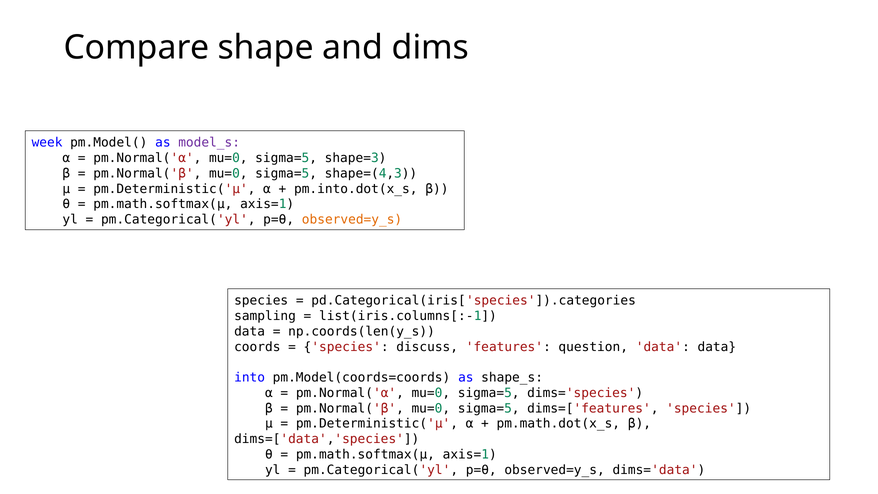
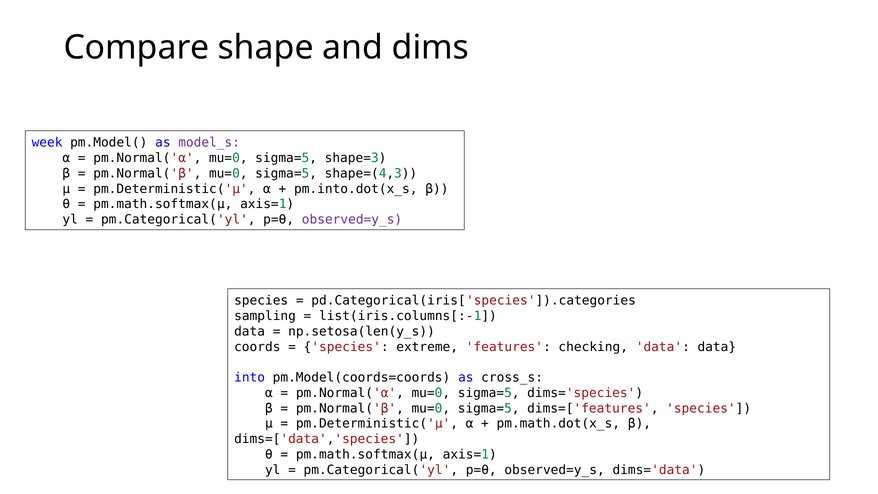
observed=y_s at (352, 220) colour: orange -> purple
np.coords(len(y_s: np.coords(len(y_s -> np.setosa(len(y_s
discuss: discuss -> extreme
question: question -> checking
shape_s: shape_s -> cross_s
